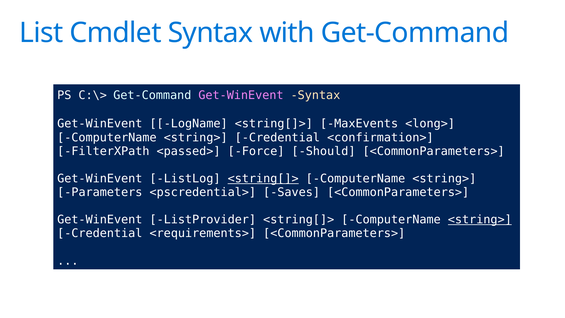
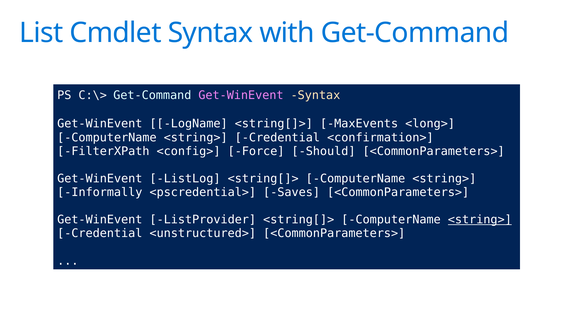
<passed>: <passed> -> <config>
<string[]> at (263, 178) underline: present -> none
Parameters: Parameters -> Informally
<requirements>: <requirements> -> <unstructured>
